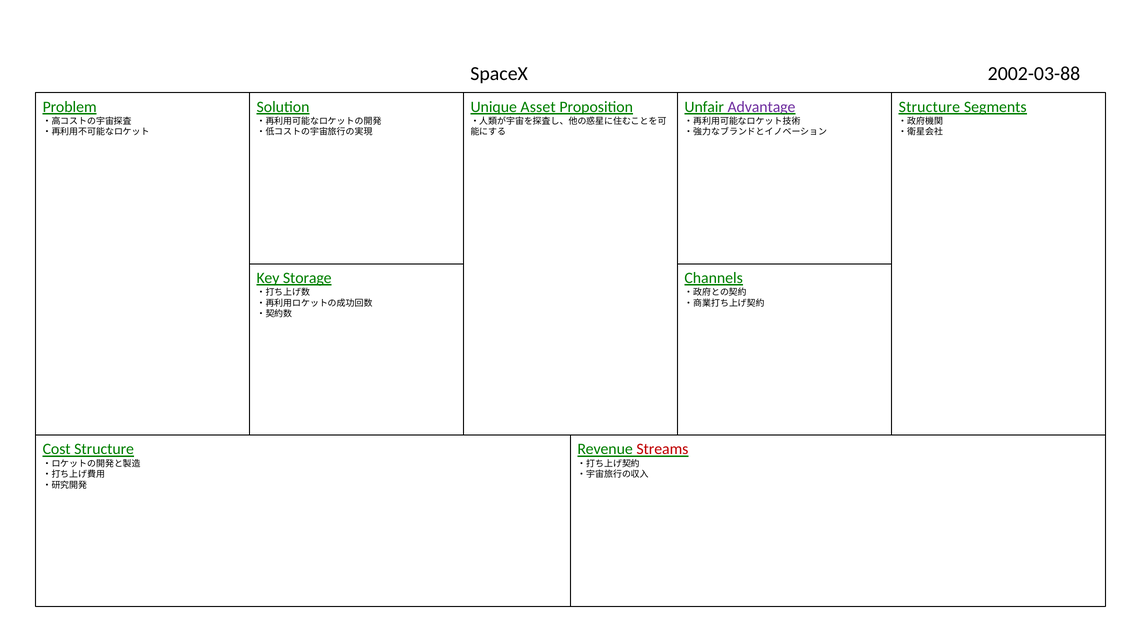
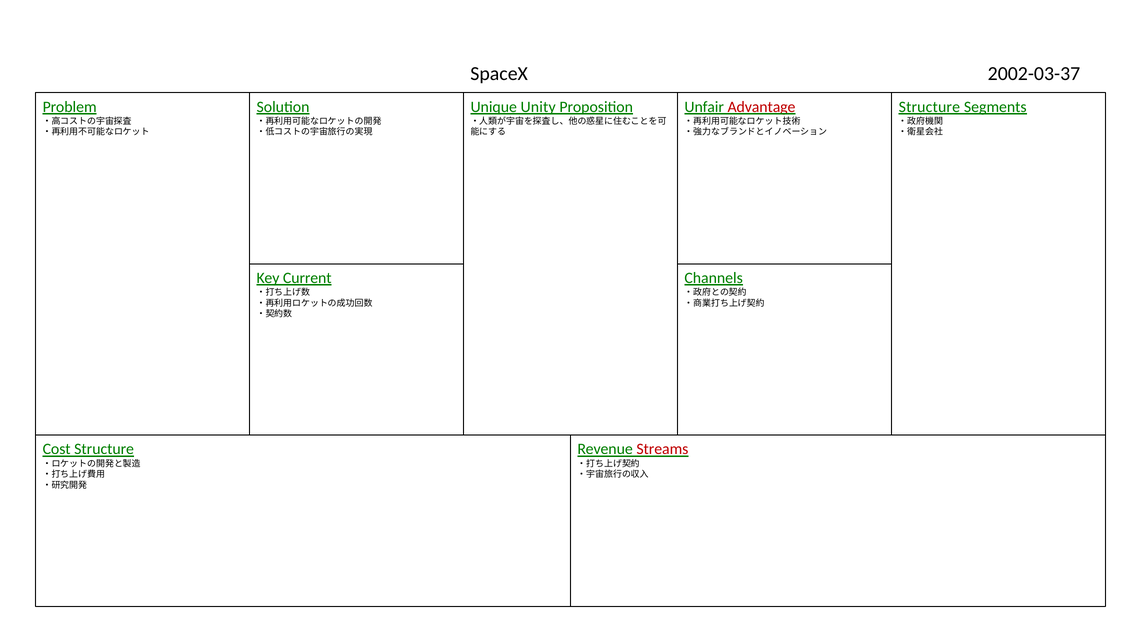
2002-03-88: 2002-03-88 -> 2002-03-37
Asset: Asset -> Unity
Advantage colour: purple -> red
Storage: Storage -> Current
